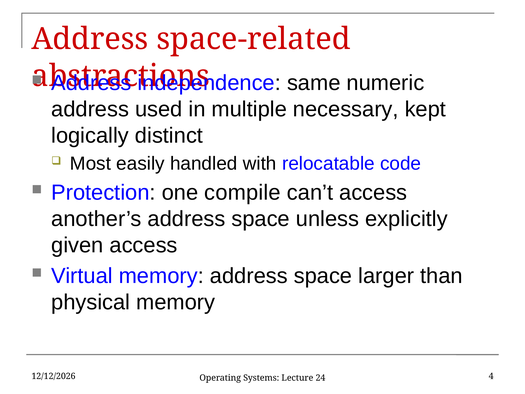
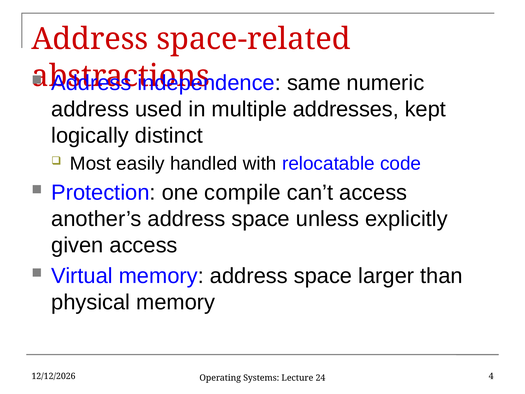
necessary: necessary -> addresses
